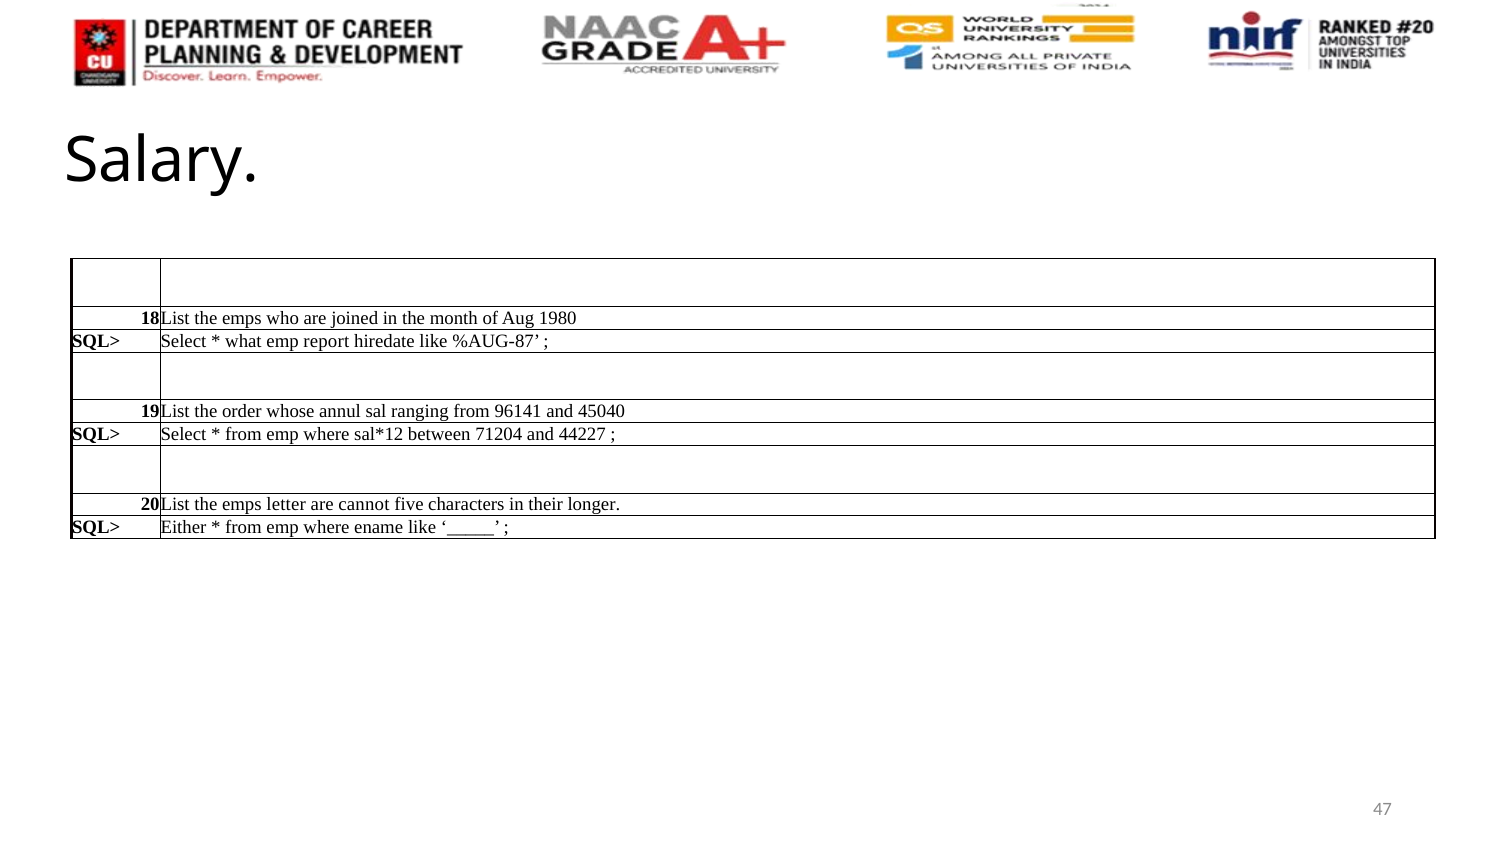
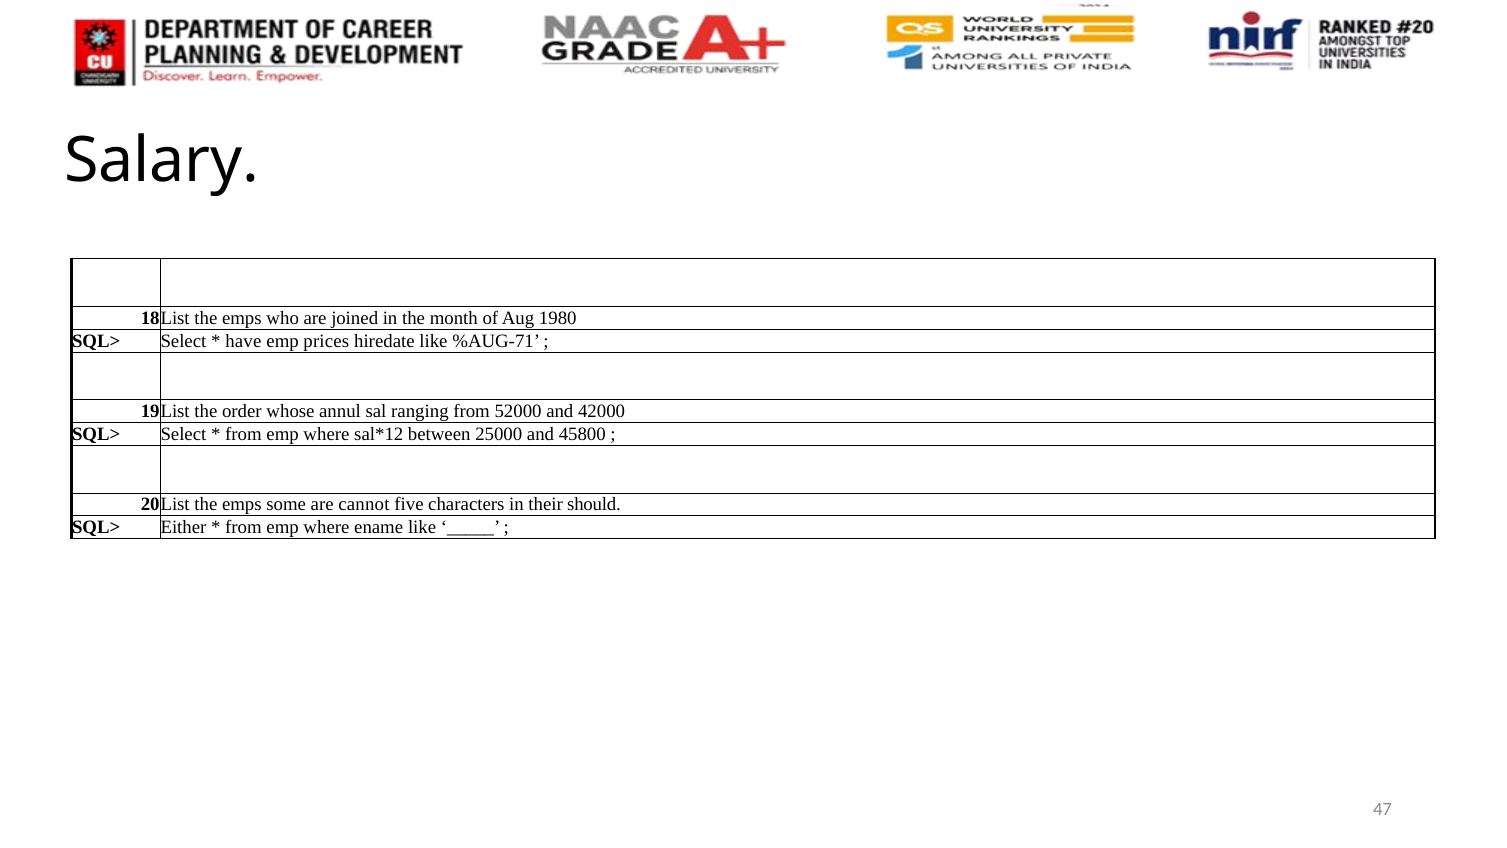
what: what -> have
report: report -> prices
%AUG-87: %AUG-87 -> %AUG-71
96141: 96141 -> 52000
45040: 45040 -> 42000
71204: 71204 -> 25000
44227: 44227 -> 45800
letter: letter -> some
longer: longer -> should
